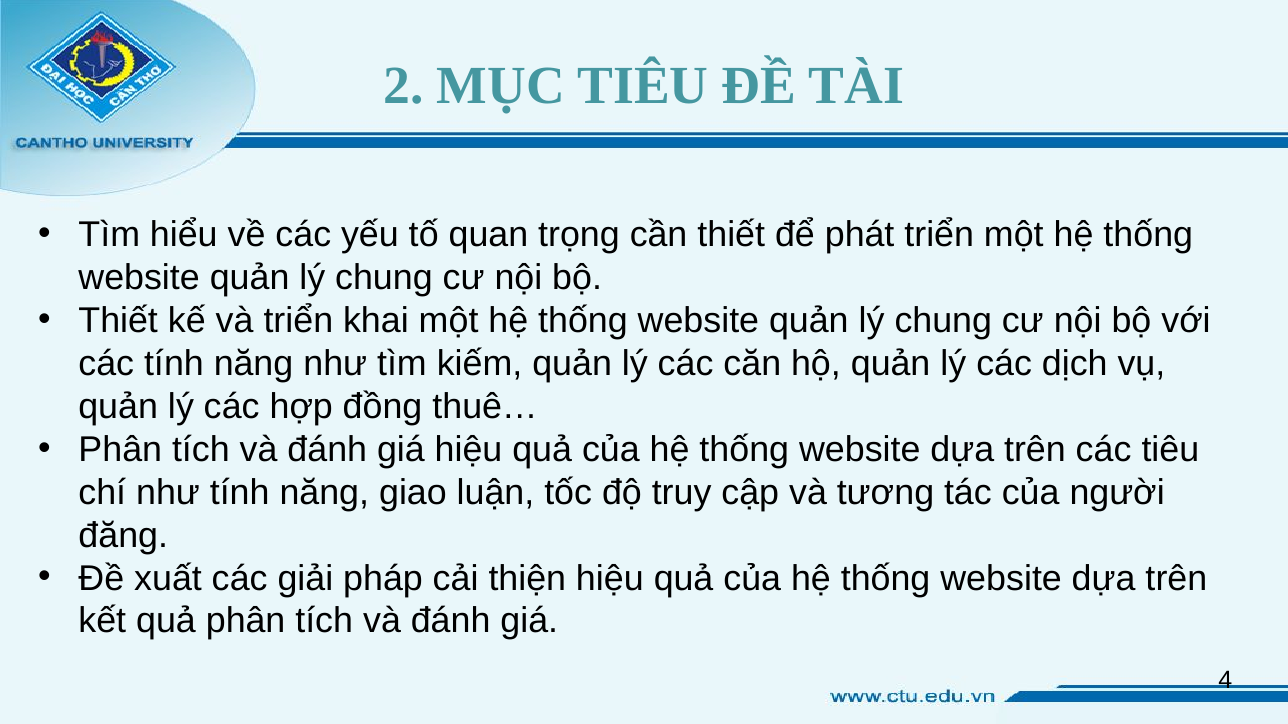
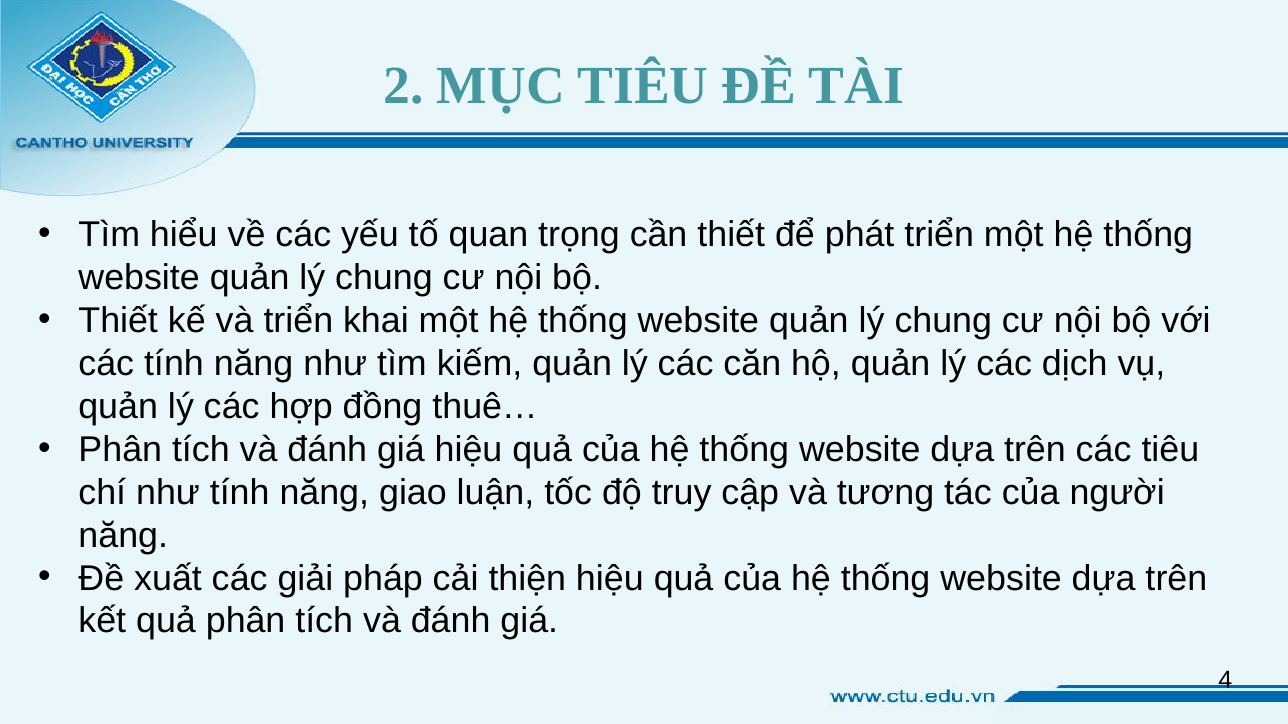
đăng at (123, 536): đăng -> năng
